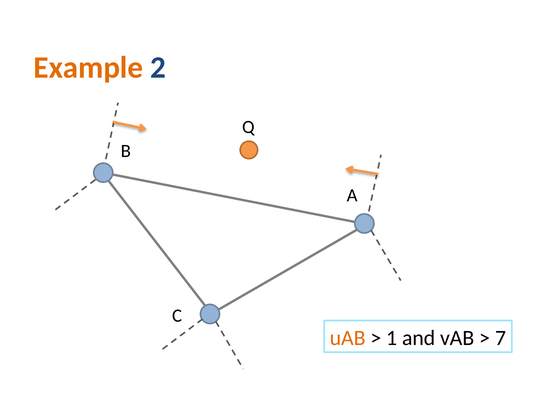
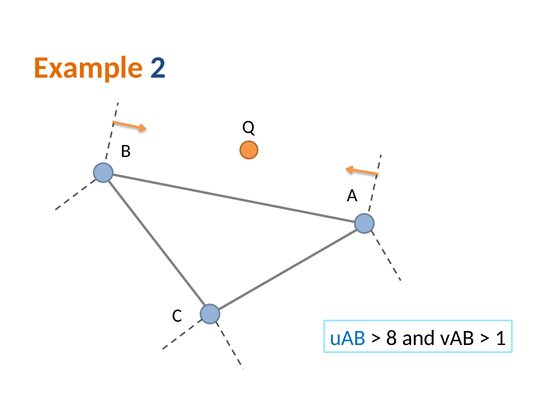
uAB colour: orange -> blue
1: 1 -> 8
7: 7 -> 1
